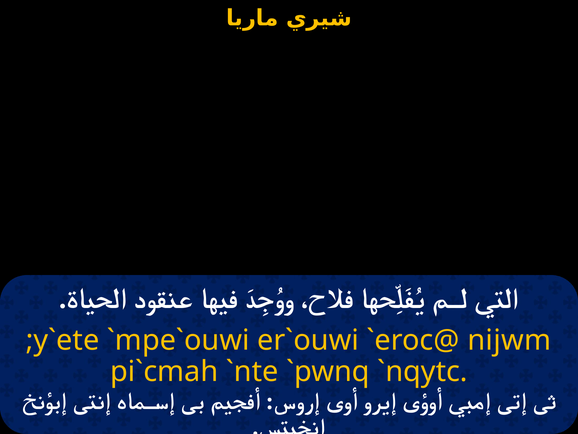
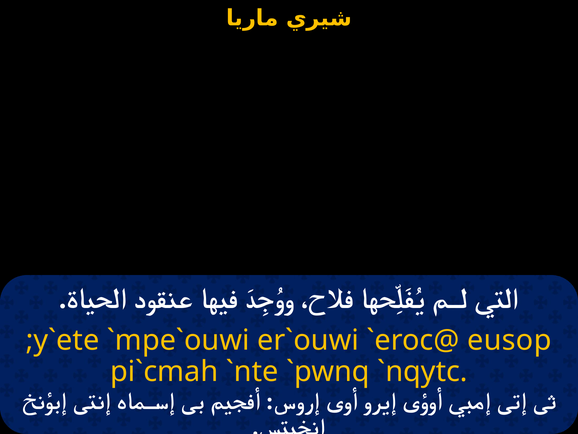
nijwm: nijwm -> eusop
